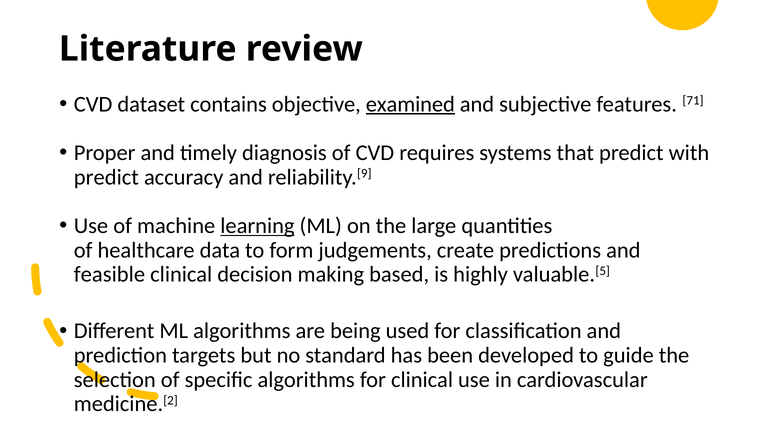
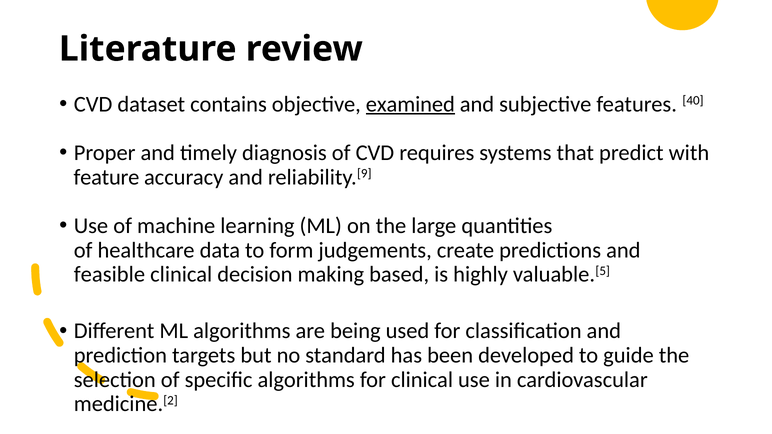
71: 71 -> 40
predict at (106, 177): predict -> feature
learning underline: present -> none
